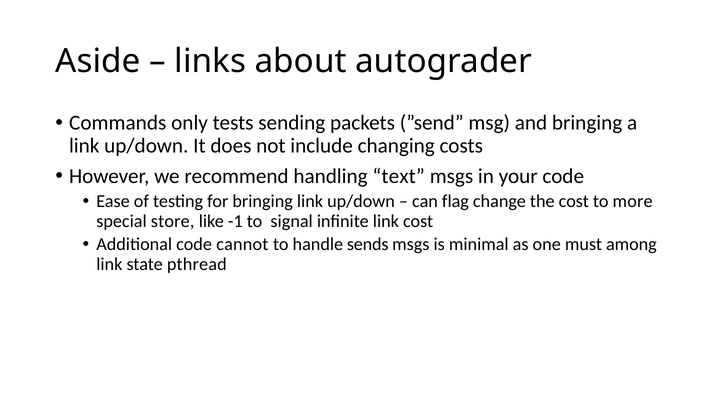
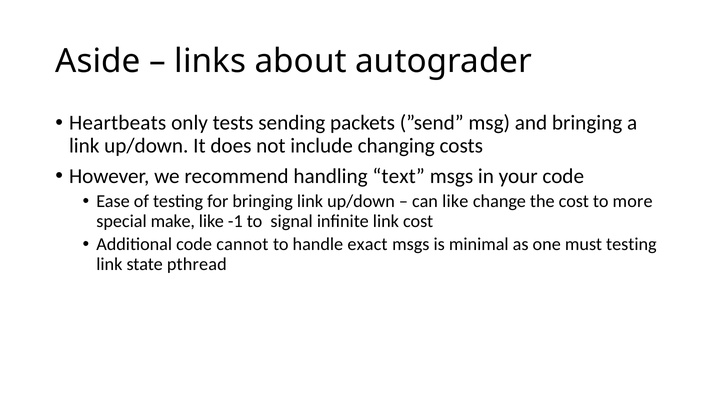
Commands: Commands -> Heartbeats
can flag: flag -> like
store: store -> make
sends: sends -> exact
must among: among -> testing
